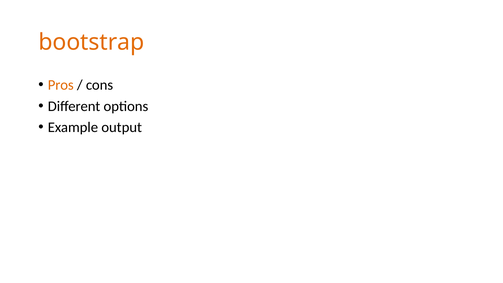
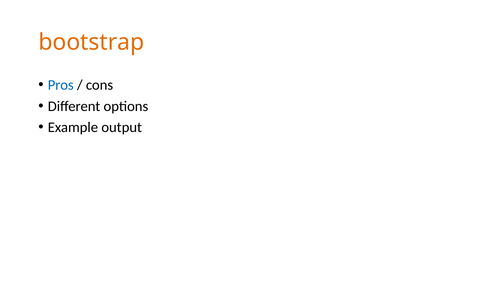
Pros colour: orange -> blue
